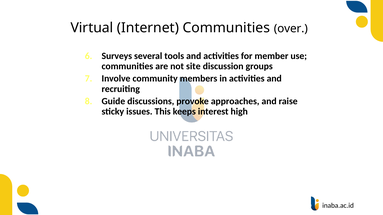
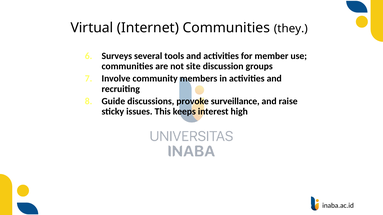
over: over -> they
approaches: approaches -> surveillance
